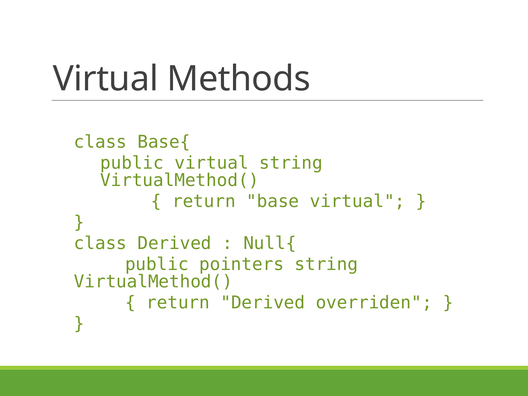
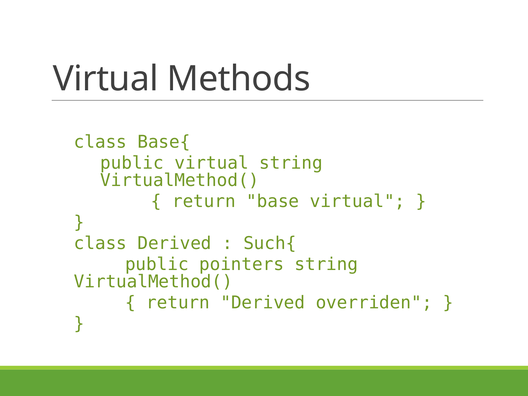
Null{: Null{ -> Such{
